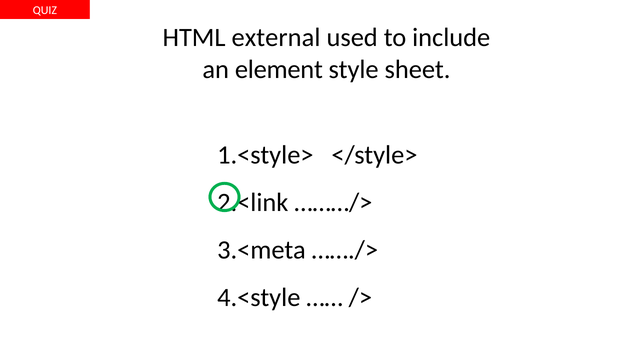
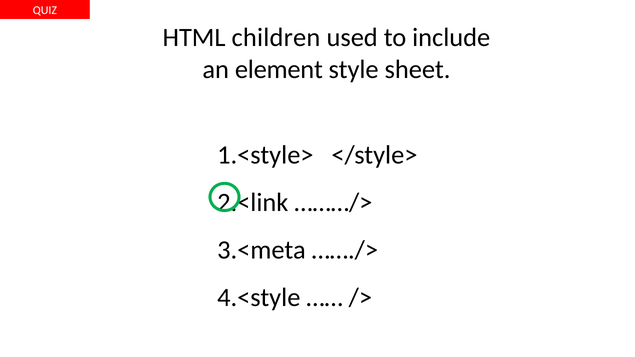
external: external -> children
